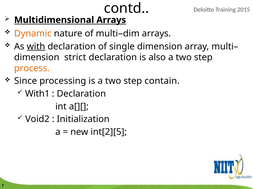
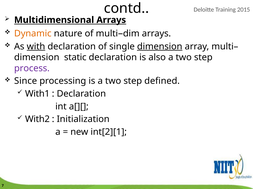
dimension at (160, 47) underline: none -> present
strict: strict -> static
process colour: orange -> purple
contain: contain -> defined
Void2: Void2 -> With2
int[2][5: int[2][5 -> int[2][1
